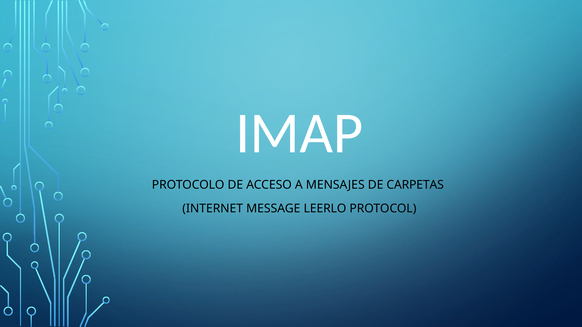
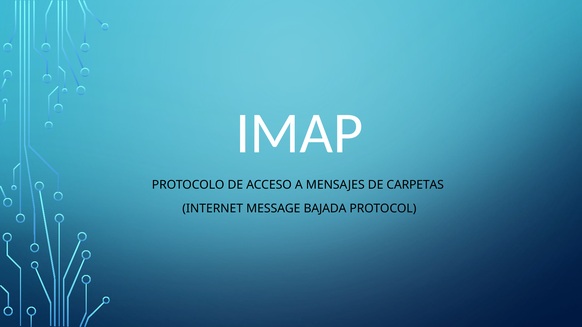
LEERLO: LEERLO -> BAJADA
